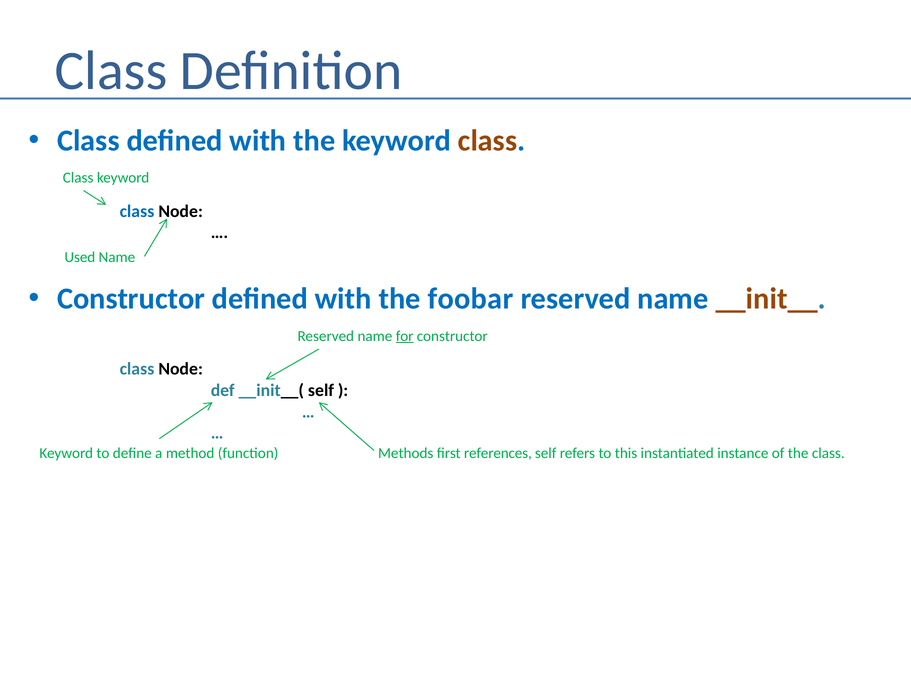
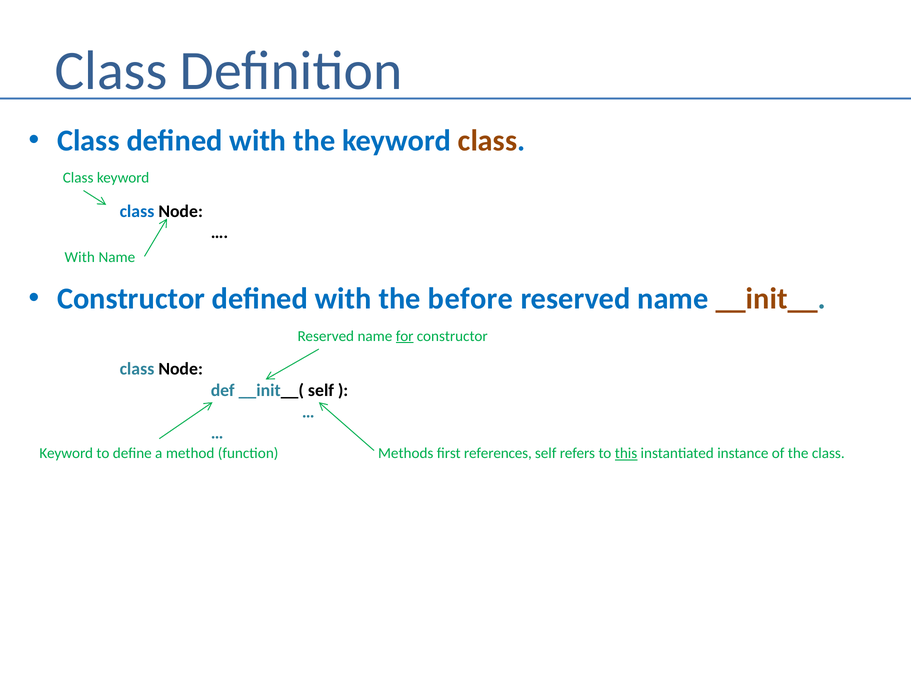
Used at (80, 258): Used -> With
foobar: foobar -> before
this underline: none -> present
